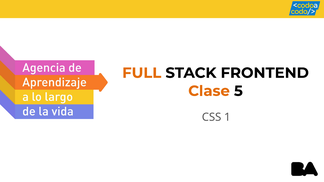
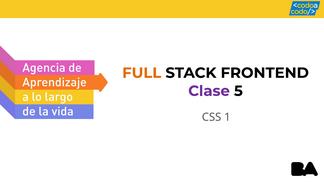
Clase colour: orange -> purple
